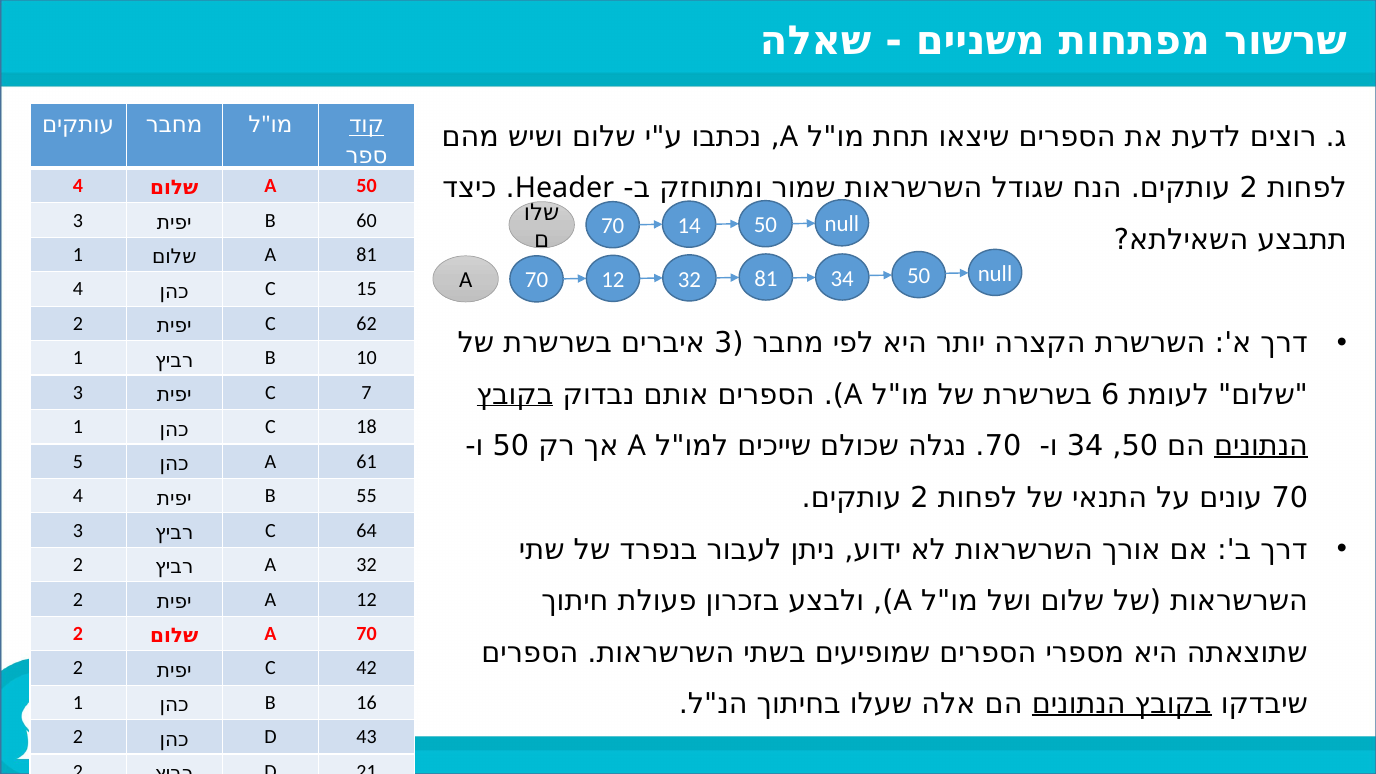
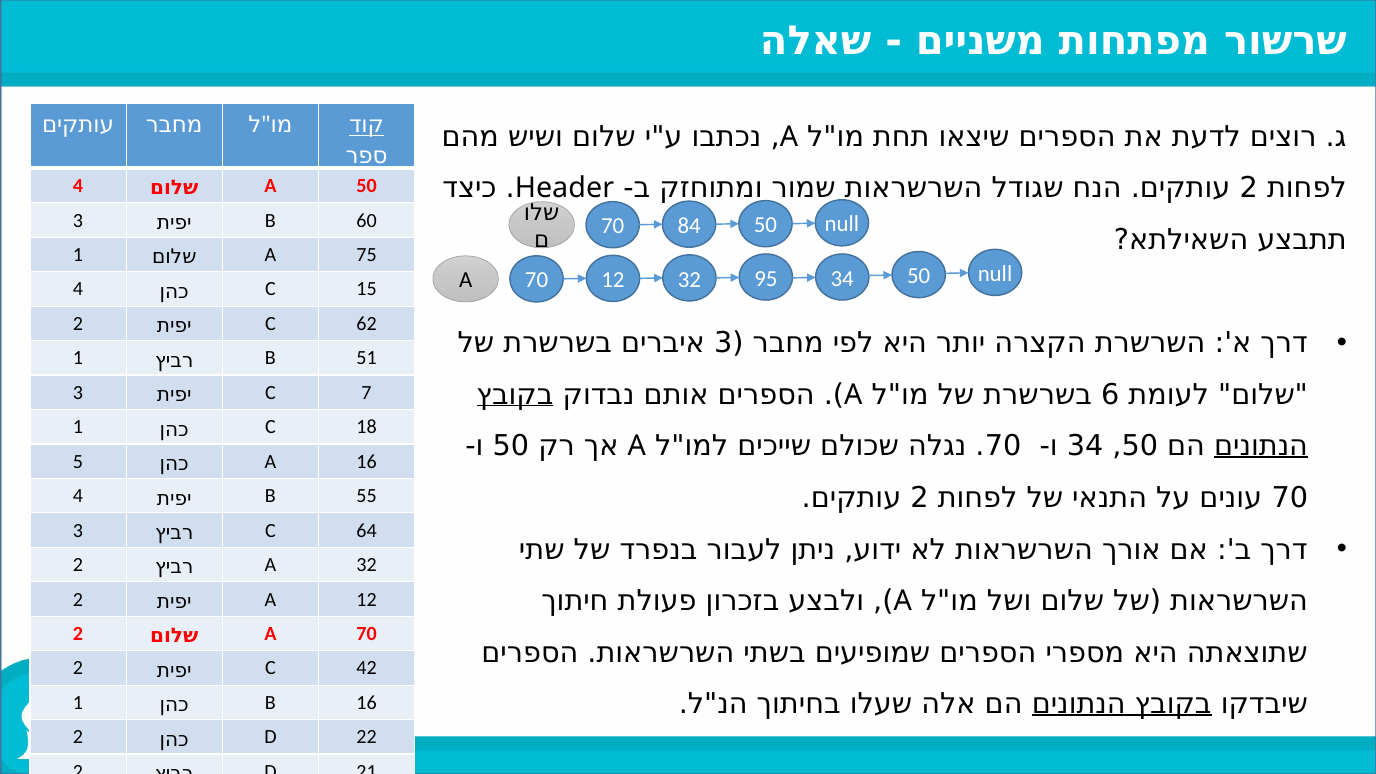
14: 14 -> 84
A 81: 81 -> 75
32 81: 81 -> 95
10: 10 -> 51
A 61: 61 -> 16
43: 43 -> 22
